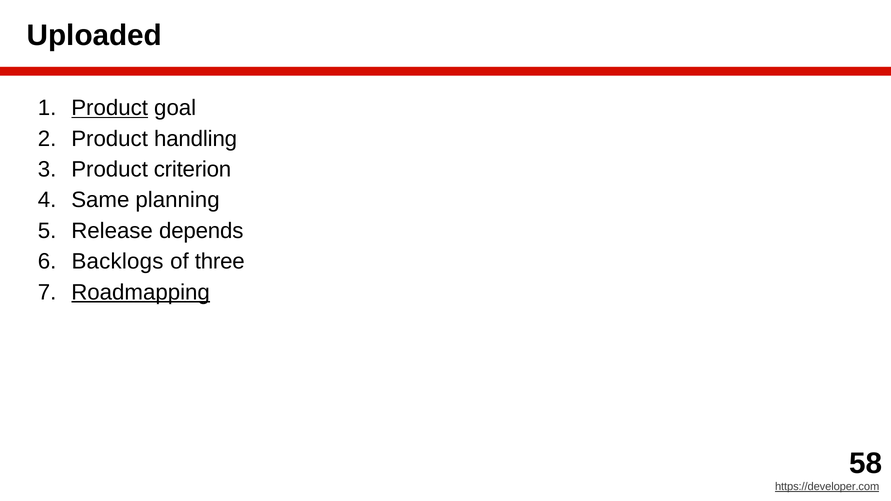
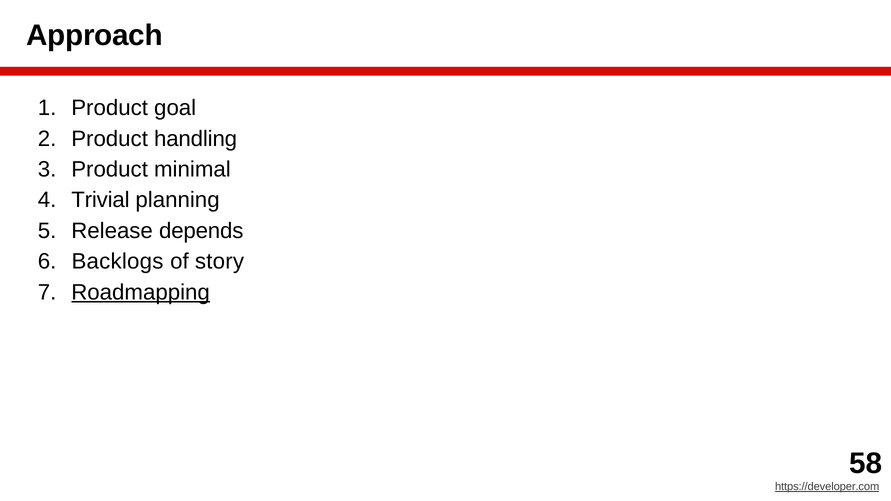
Uploaded: Uploaded -> Approach
Product at (110, 108) underline: present -> none
criterion: criterion -> minimal
Same: Same -> Trivial
three: three -> story
